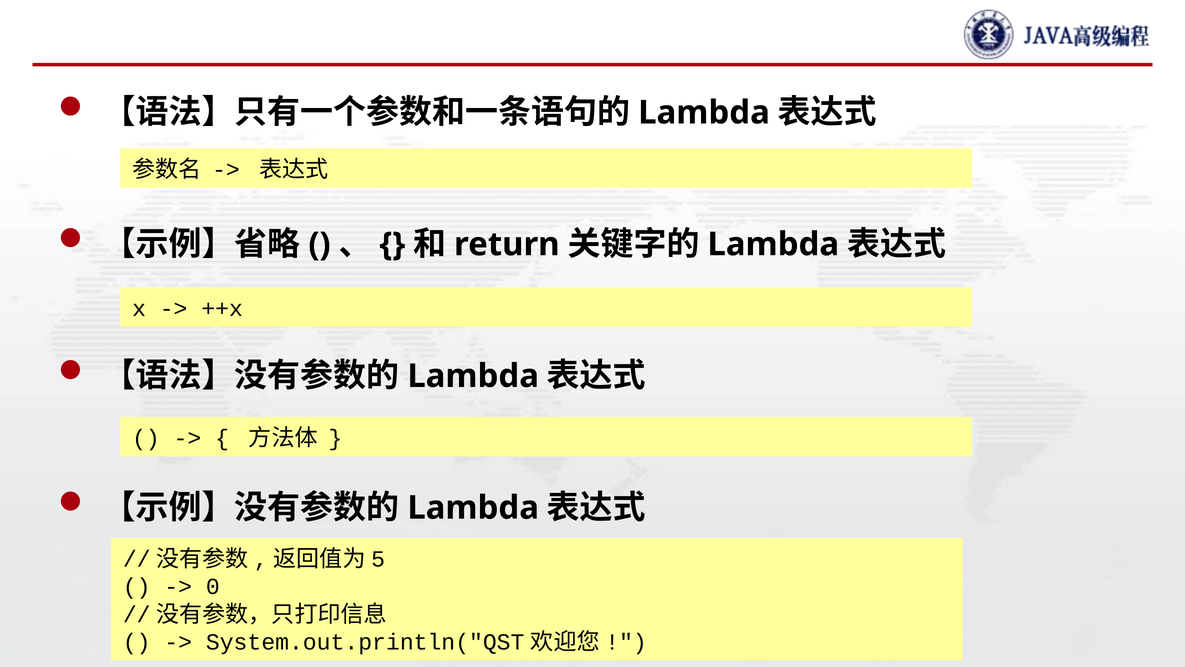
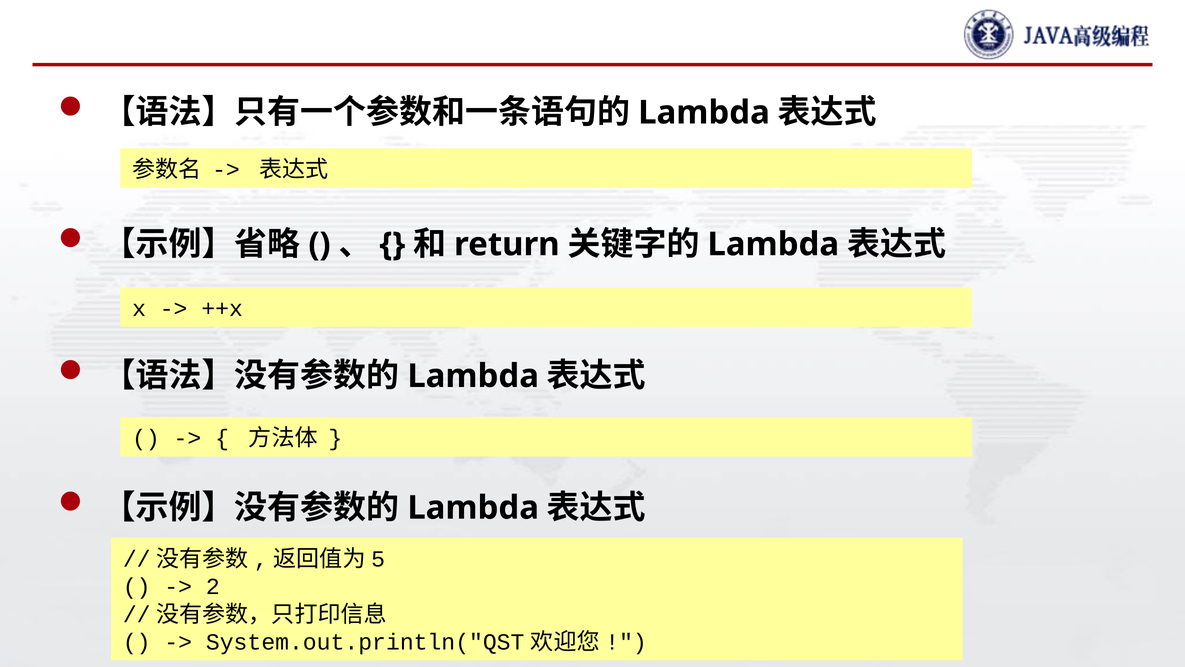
0: 0 -> 2
